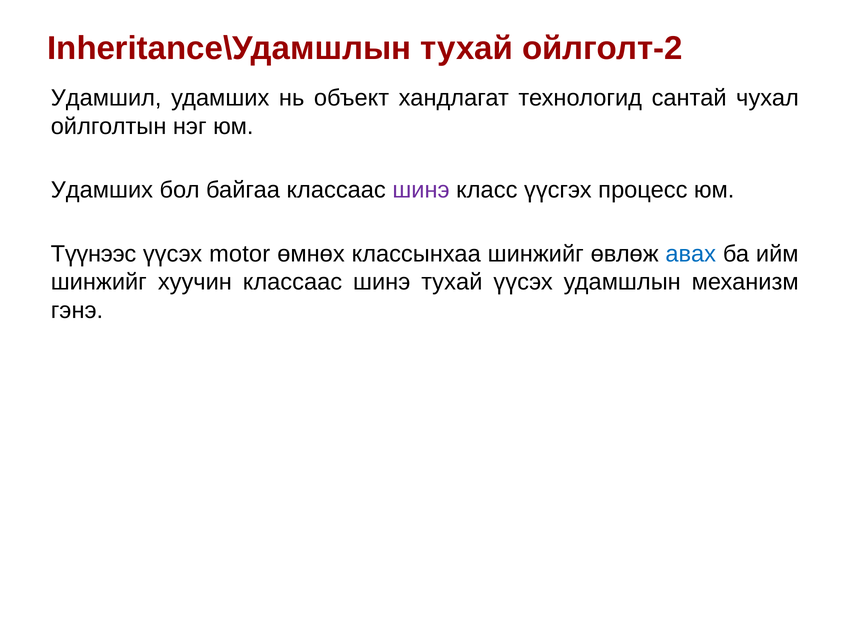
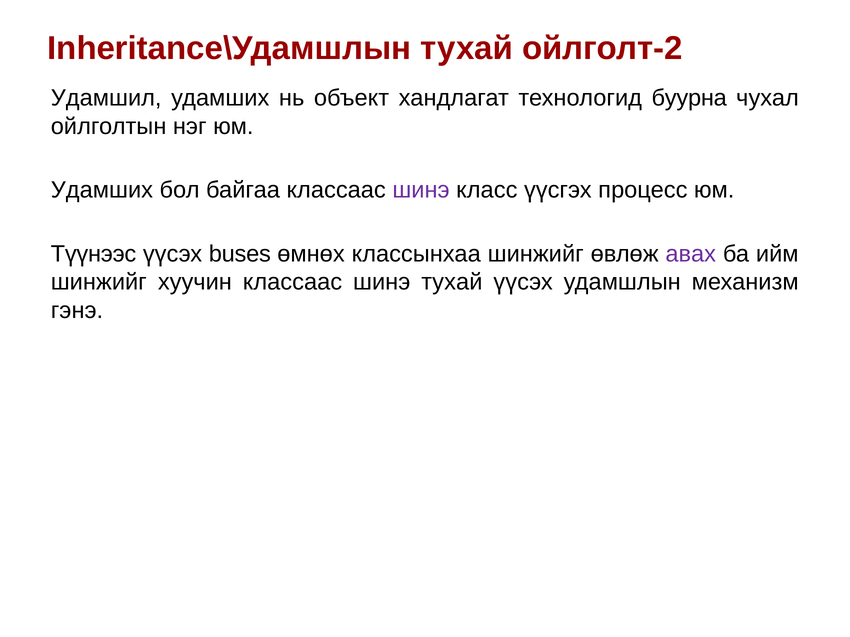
сантай: сантай -> буурна
motor: motor -> buses
авах colour: blue -> purple
